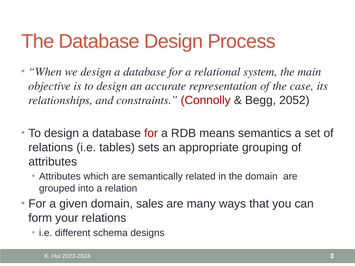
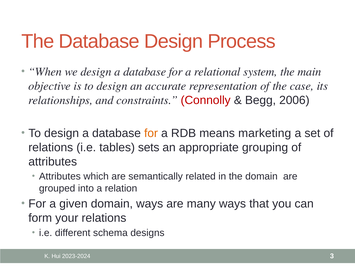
2052: 2052 -> 2006
for at (151, 133) colour: red -> orange
semantics: semantics -> marketing
domain sales: sales -> ways
